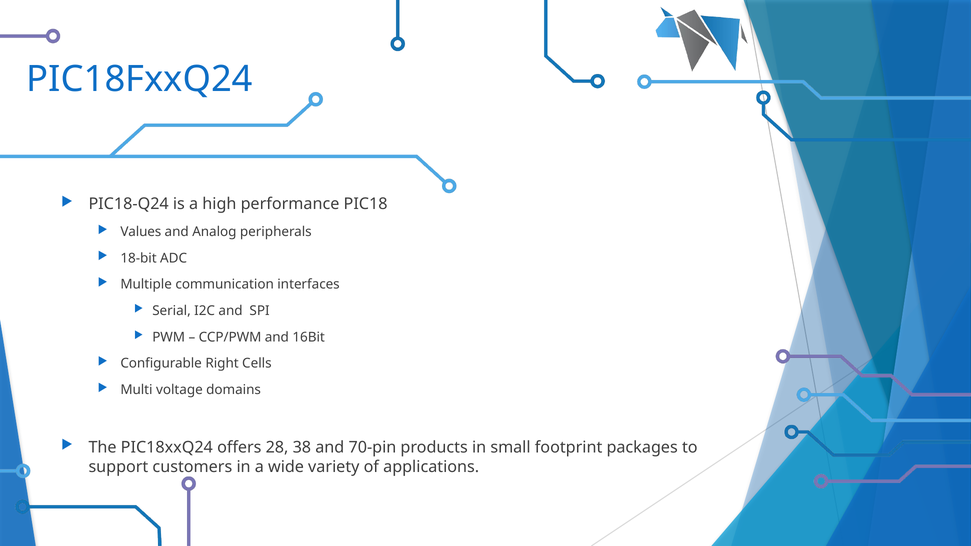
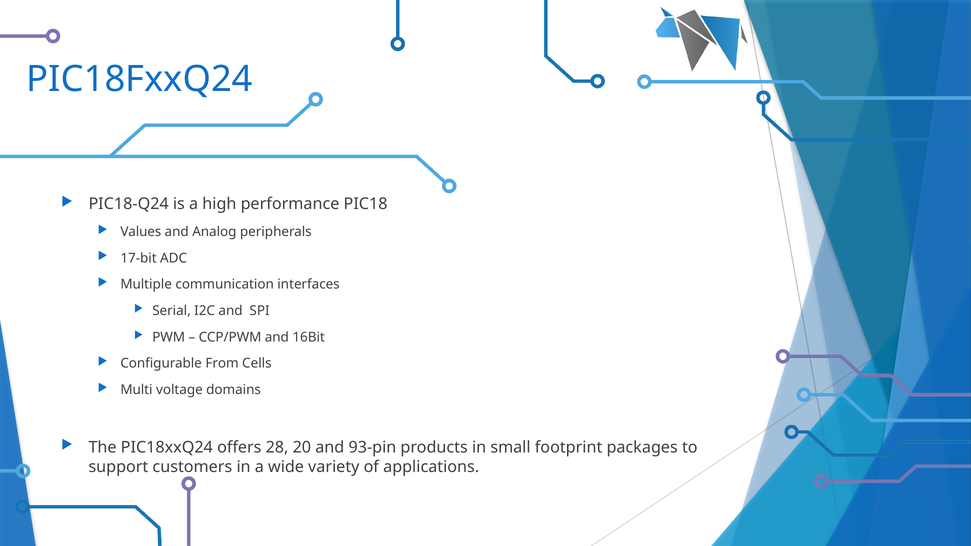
18-bit: 18-bit -> 17-bit
Right: Right -> From
38: 38 -> 20
70-pin: 70-pin -> 93-pin
